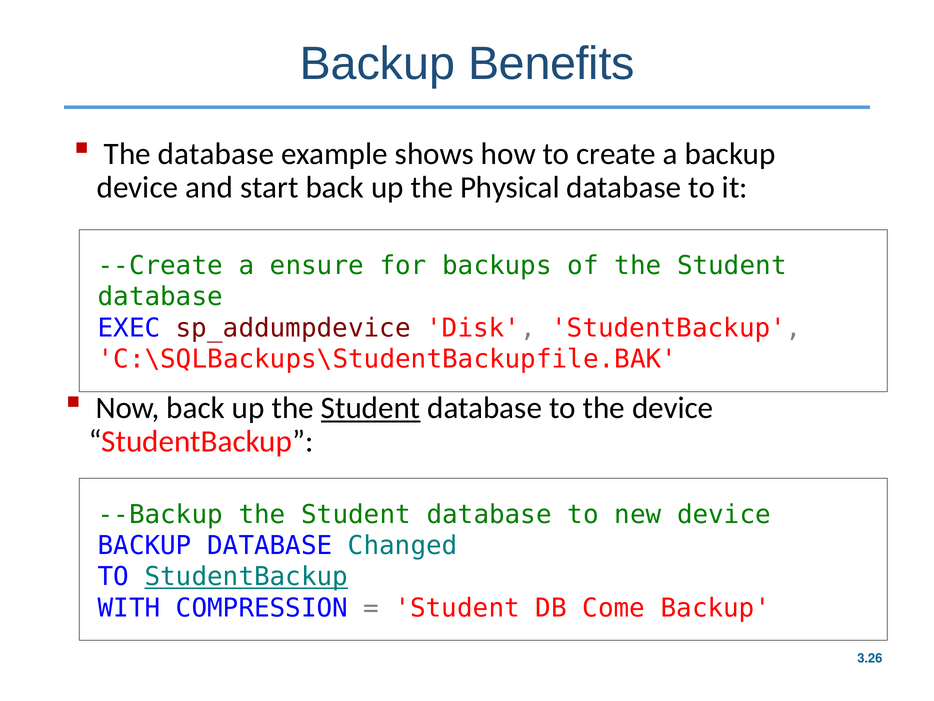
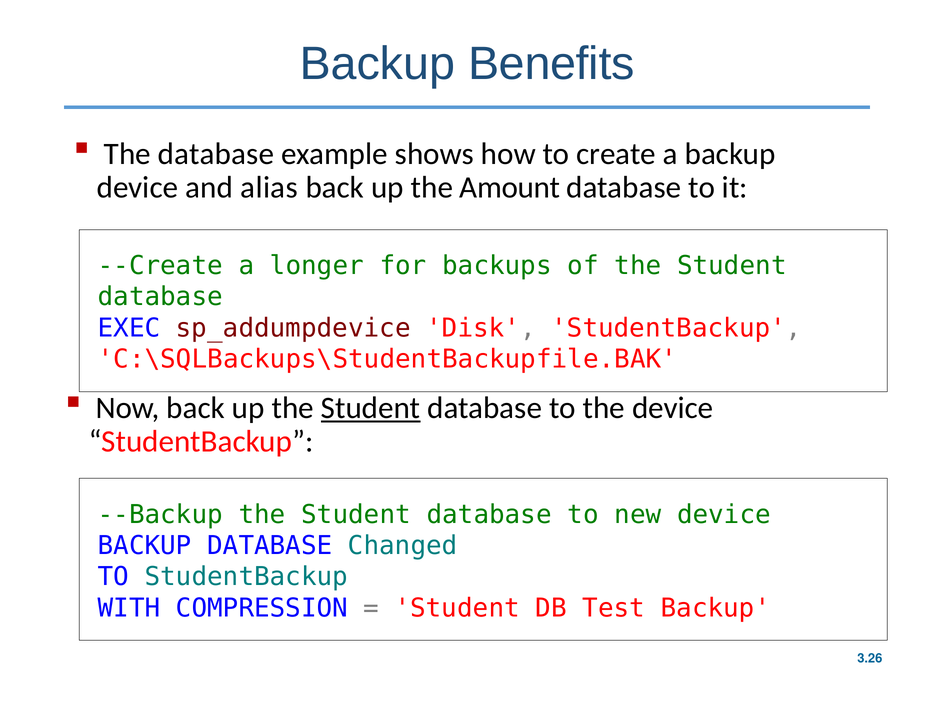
start: start -> alias
Physical: Physical -> Amount
ensure: ensure -> longer
StudentBackup at (246, 576) underline: present -> none
Come: Come -> Test
